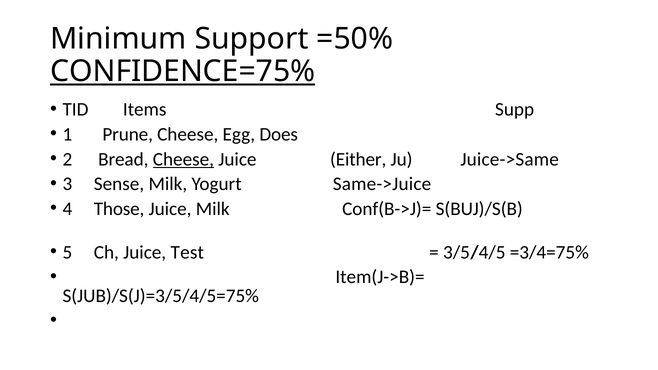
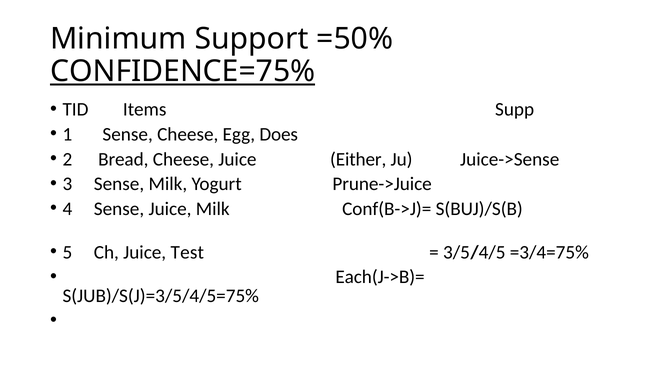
1 Prune: Prune -> Sense
Cheese at (183, 159) underline: present -> none
Juice->Same: Juice->Same -> Juice->Sense
Same->Juice: Same->Juice -> Prune->Juice
4 Those: Those -> Sense
Item(J->B)=: Item(J->B)= -> Each(J->B)=
